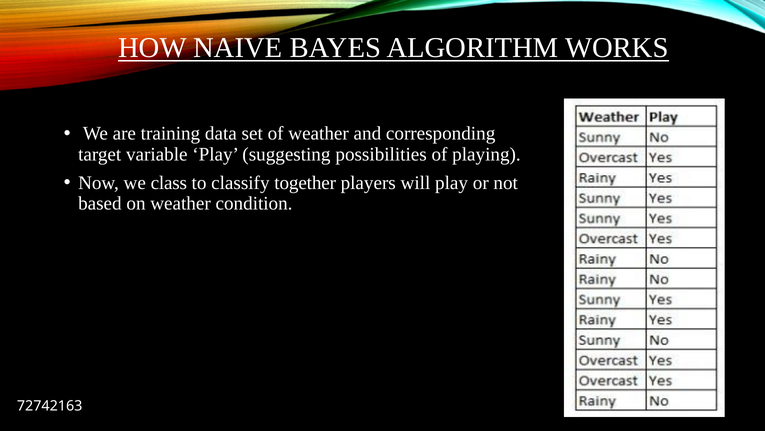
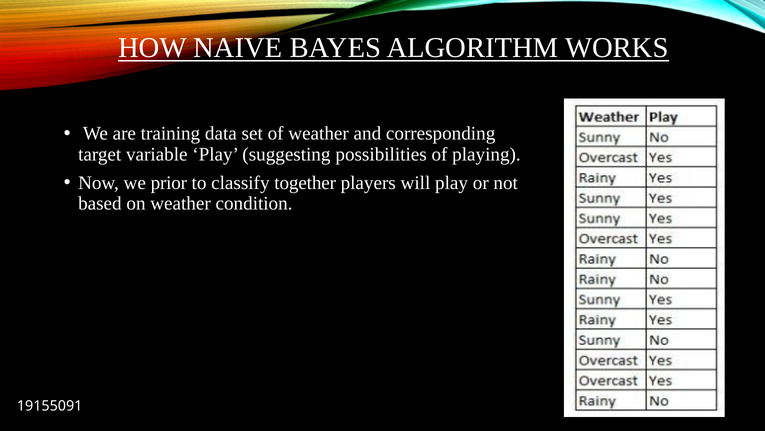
class: class -> prior
72742163: 72742163 -> 19155091
